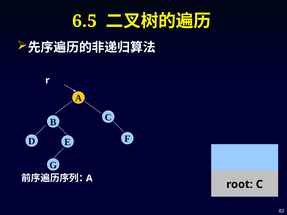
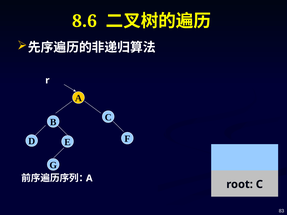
6.5: 6.5 -> 8.6
